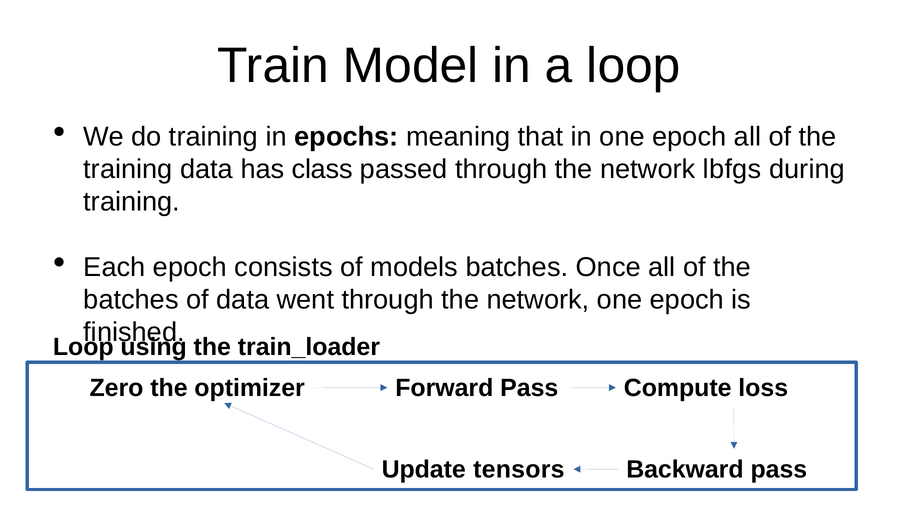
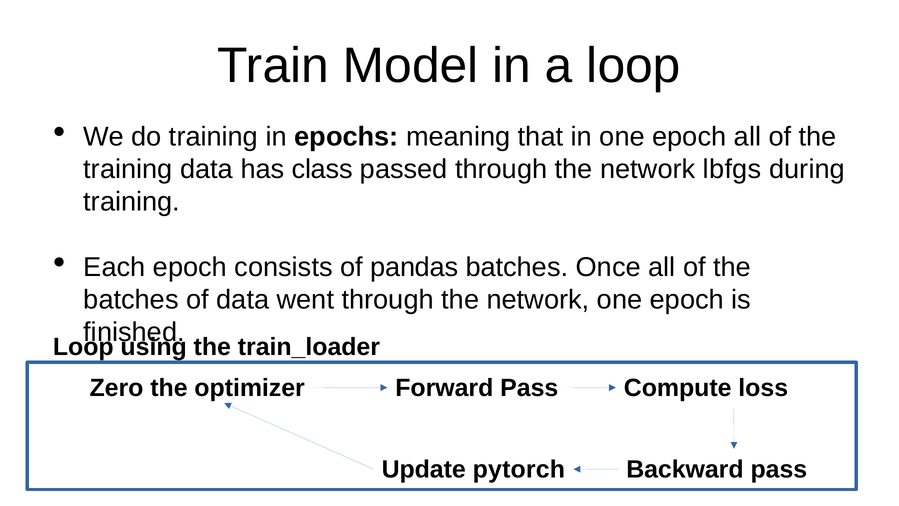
models: models -> pandas
tensors: tensors -> pytorch
